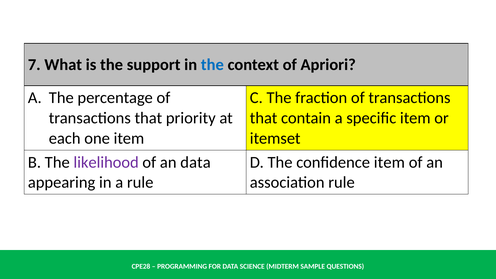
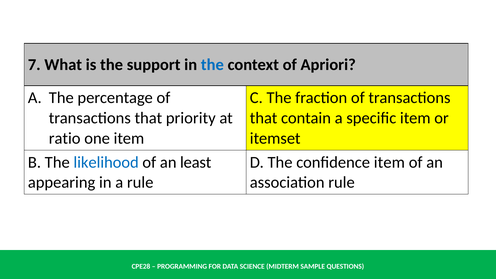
each: each -> ratio
likelihood colour: purple -> blue
an data: data -> least
